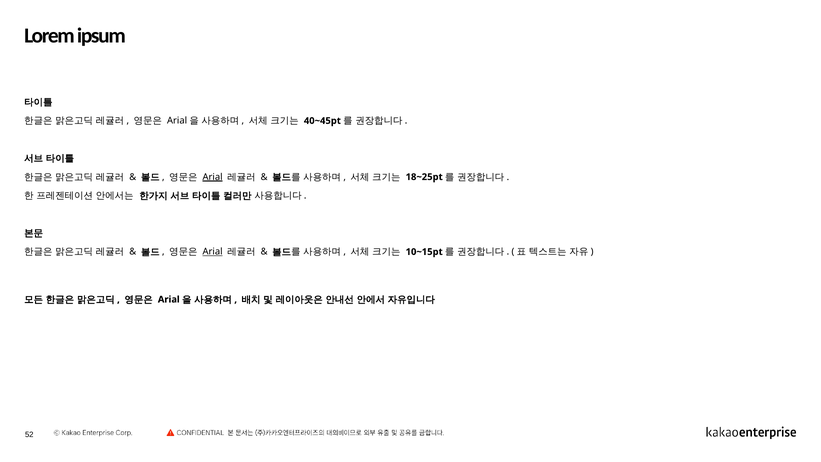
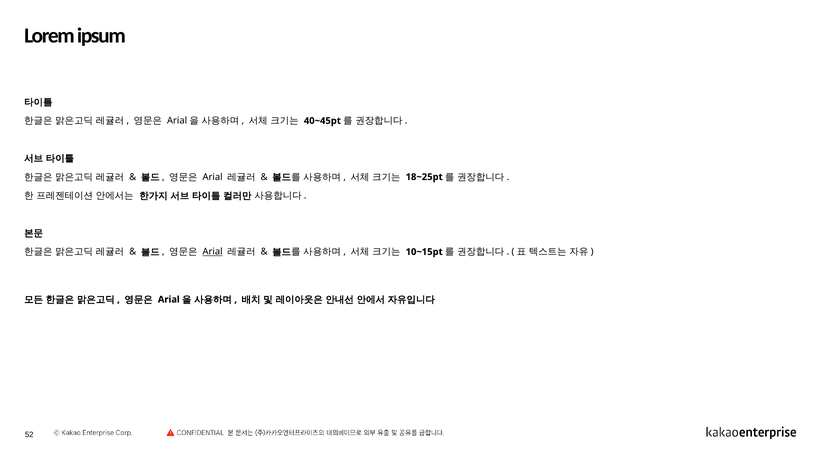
Arial at (213, 177) underline: present -> none
